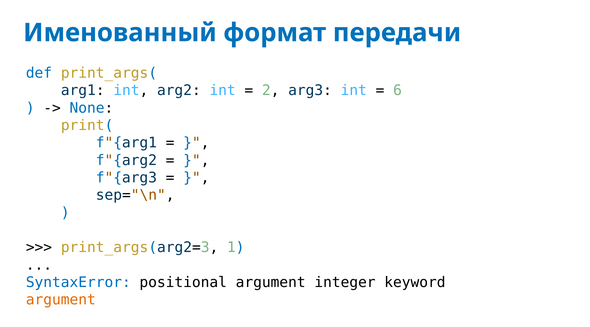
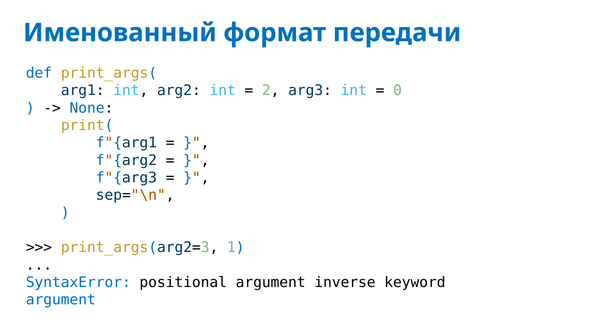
6: 6 -> 0
integer: integer -> inverse
argument at (61, 300) colour: orange -> blue
